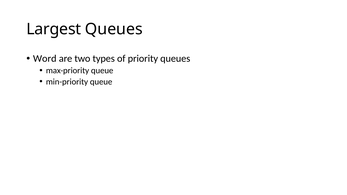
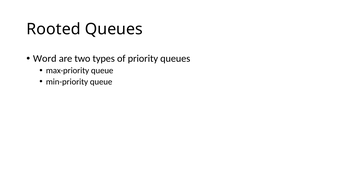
Largest: Largest -> Rooted
